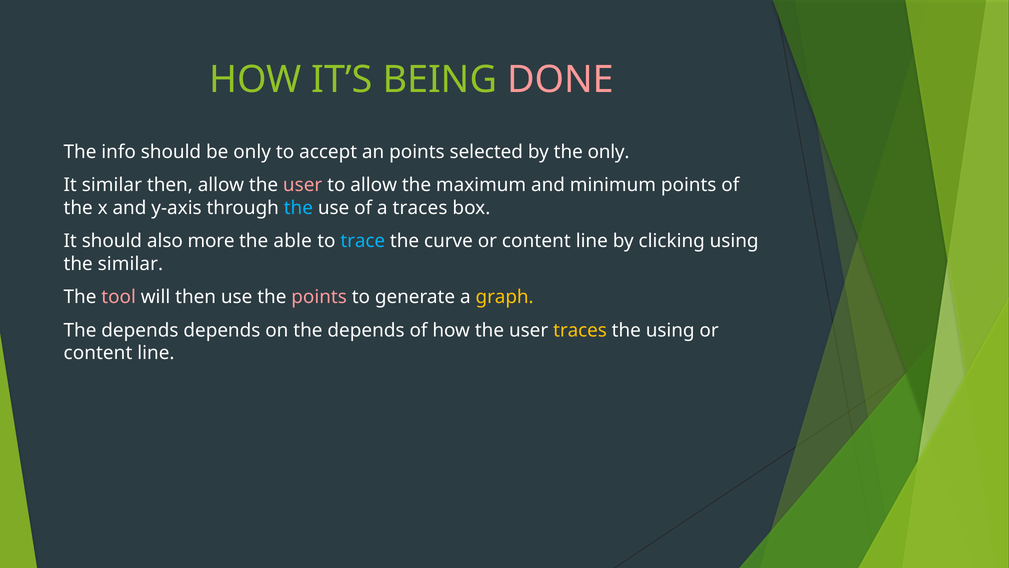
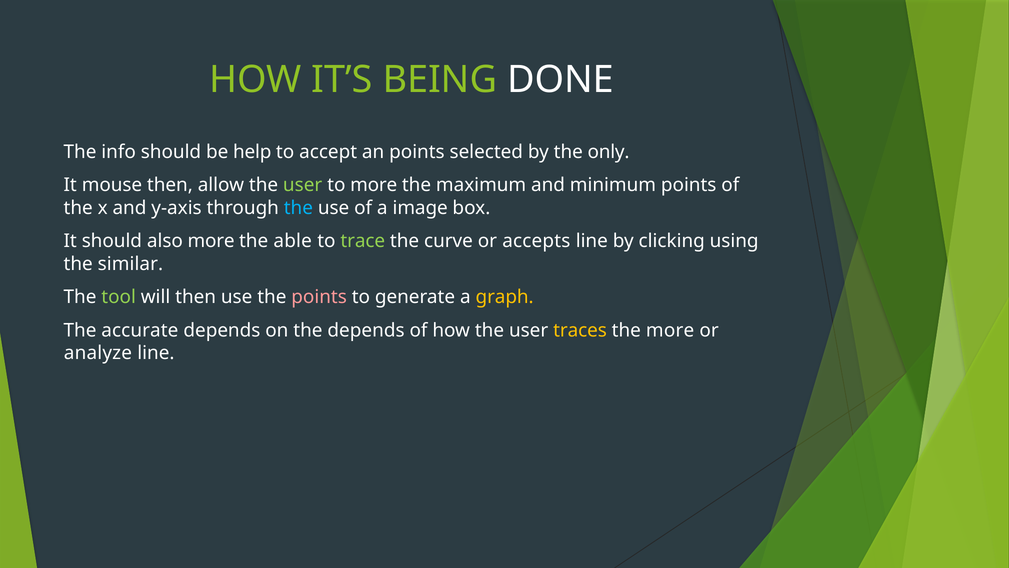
DONE colour: pink -> white
be only: only -> help
It similar: similar -> mouse
user at (303, 185) colour: pink -> light green
to allow: allow -> more
a traces: traces -> image
trace colour: light blue -> light green
curve or content: content -> accepts
tool colour: pink -> light green
depends at (140, 330): depends -> accurate
the using: using -> more
content at (98, 353): content -> analyze
